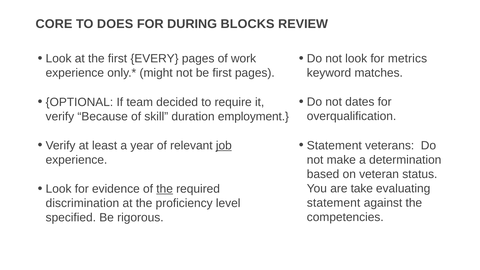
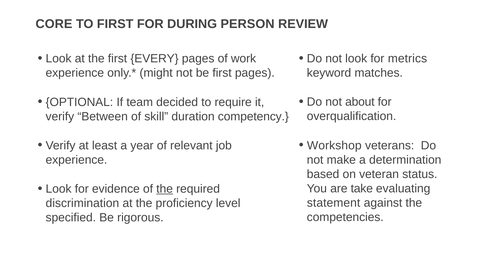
TO DOES: DOES -> FIRST
BLOCKS: BLOCKS -> PERSON
dates: dates -> about
Because: Because -> Between
employment: employment -> competency
Statement at (334, 145): Statement -> Workshop
job underline: present -> none
